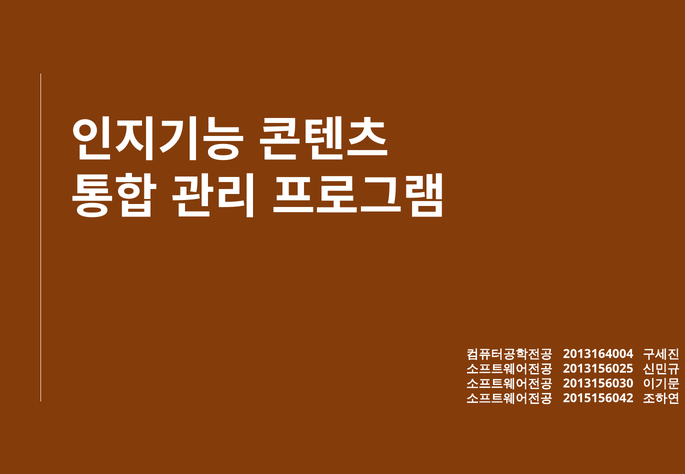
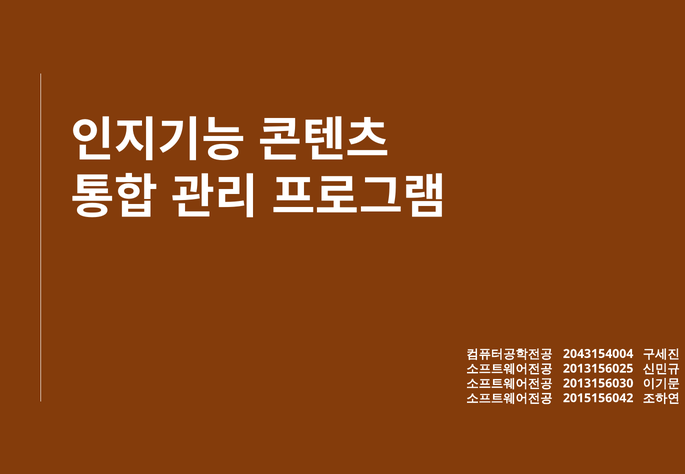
2013164004: 2013164004 -> 2043154004
